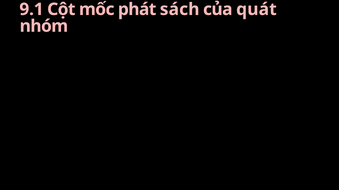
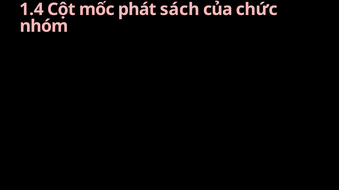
9.1: 9.1 -> 1.4
quát: quát -> chức
